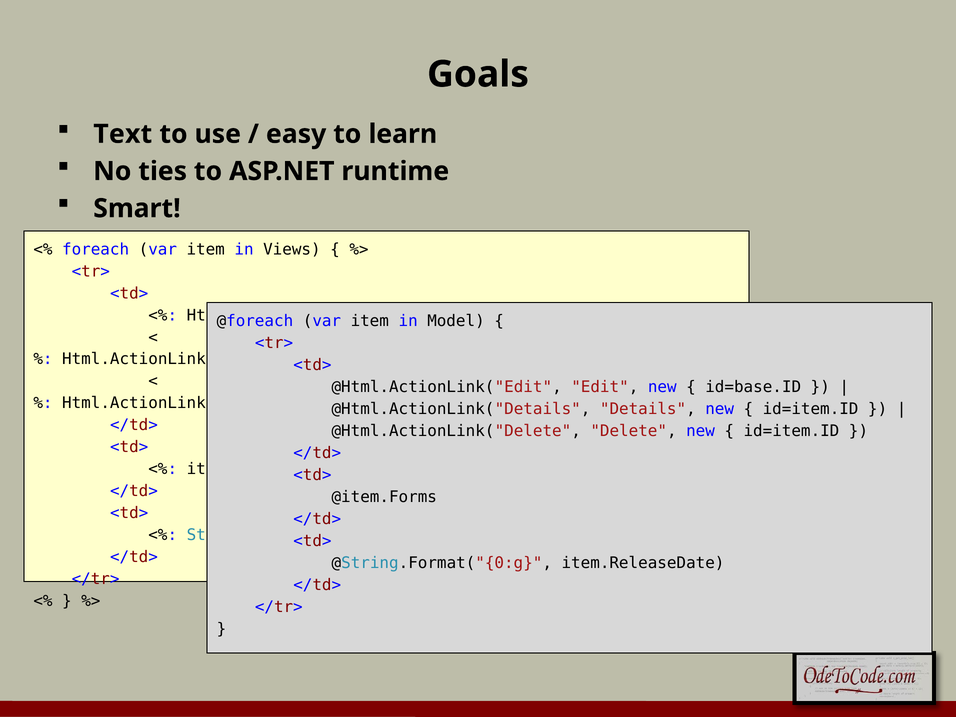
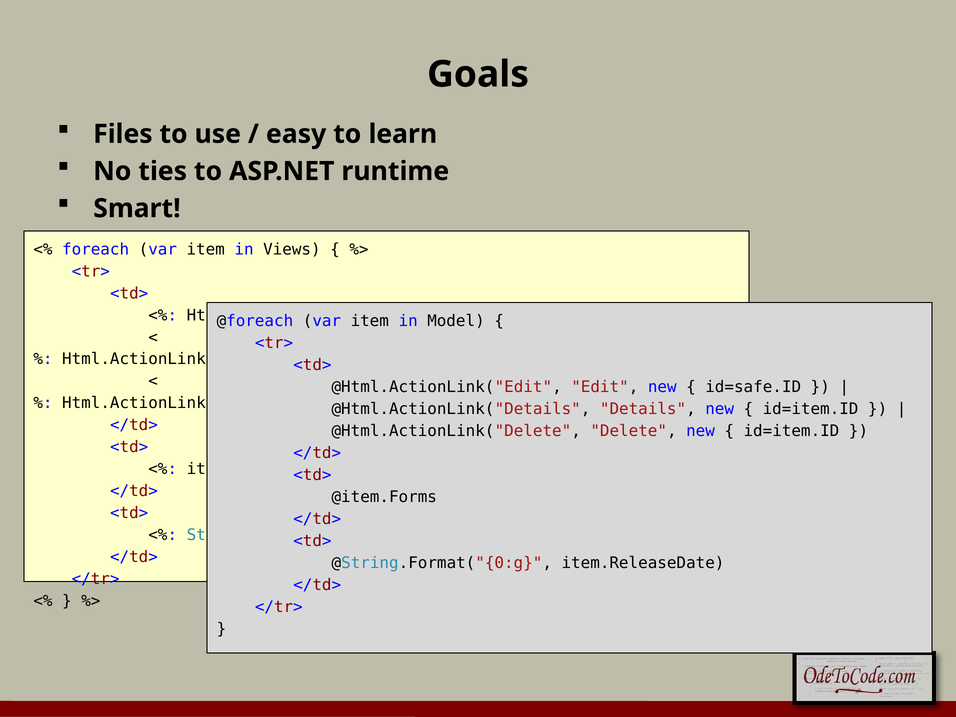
Text: Text -> Files
id=base.ID: id=base.ID -> id=safe.ID
